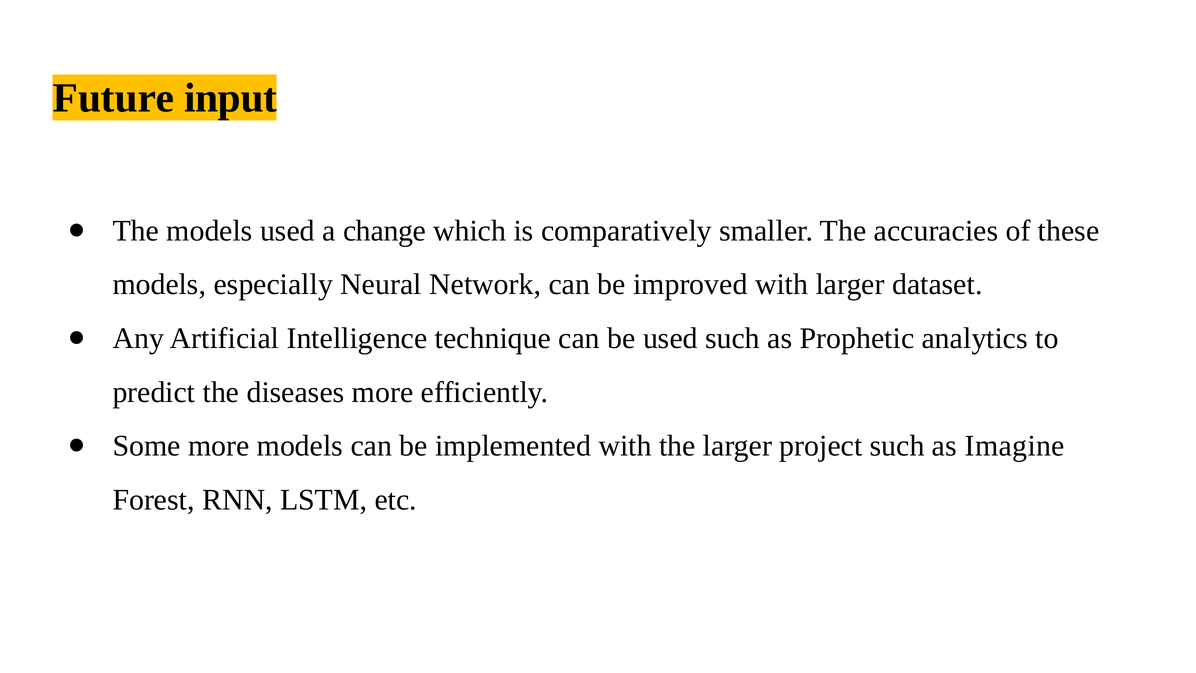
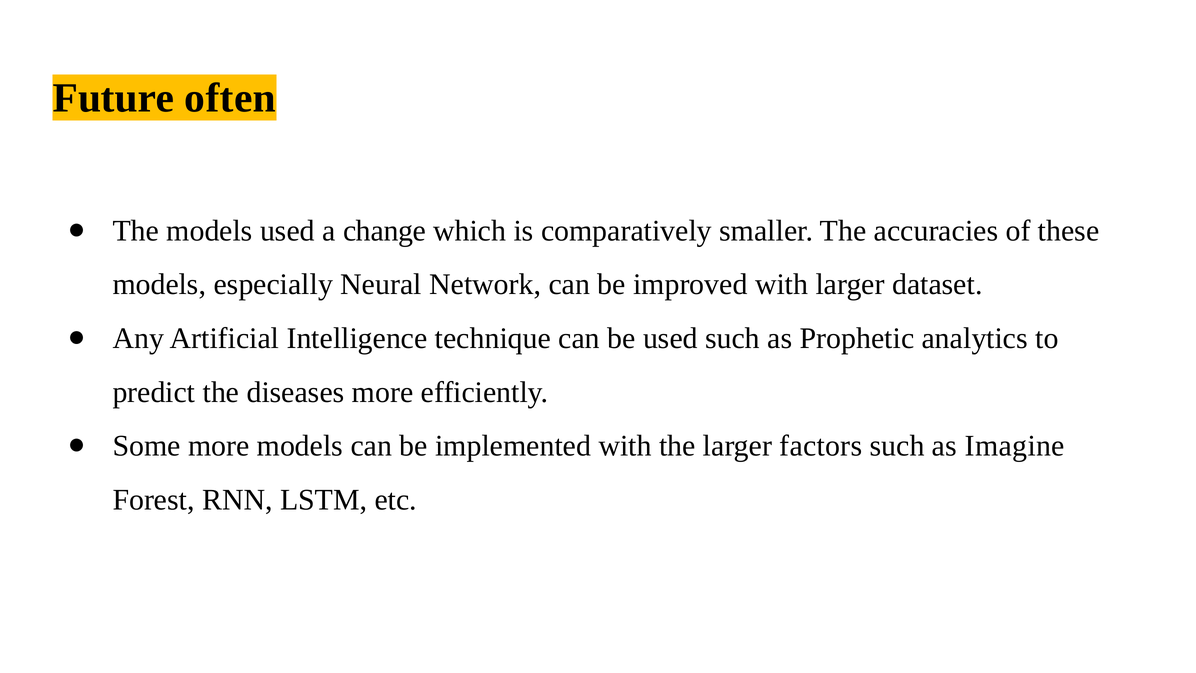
input: input -> often
project: project -> factors
